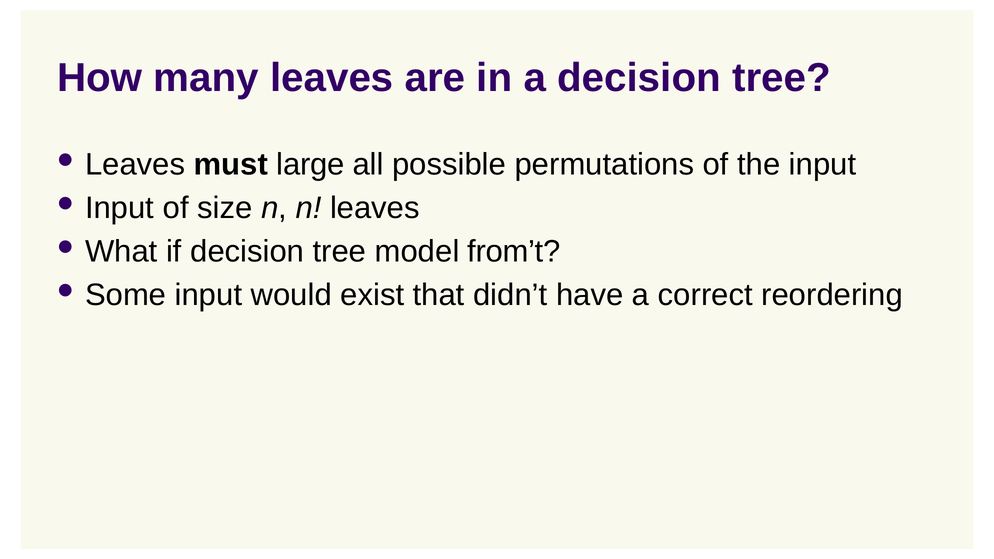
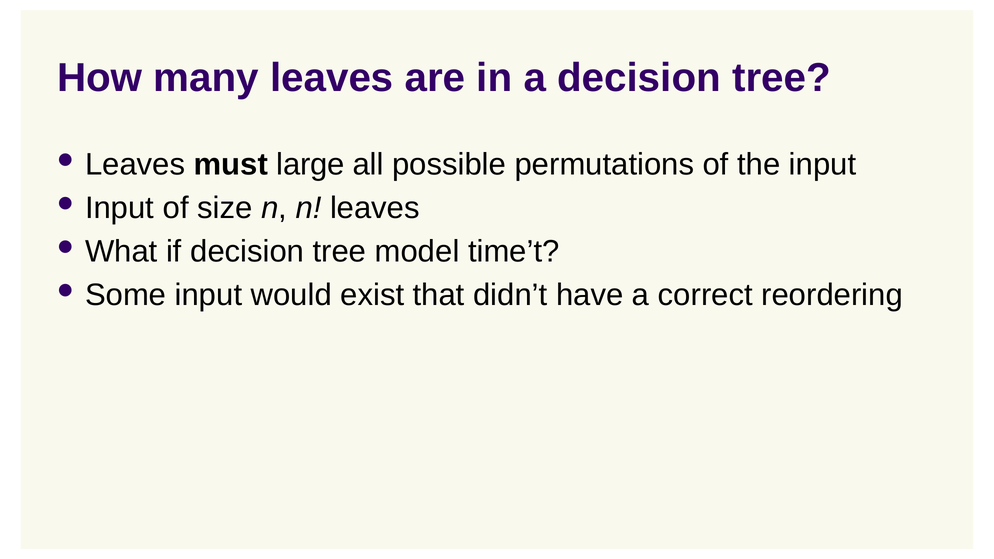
from’t: from’t -> time’t
